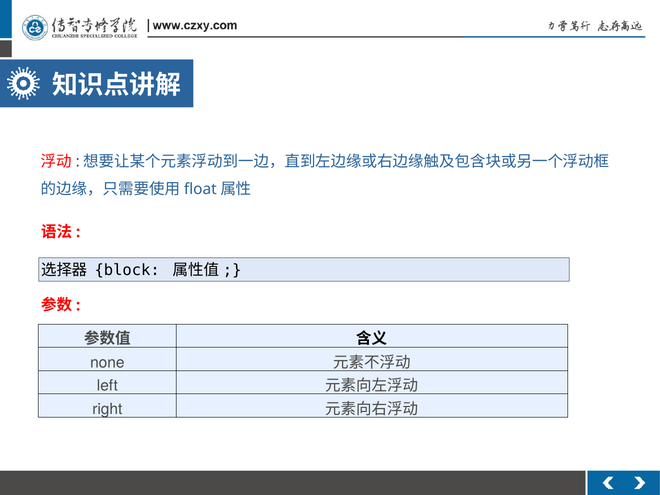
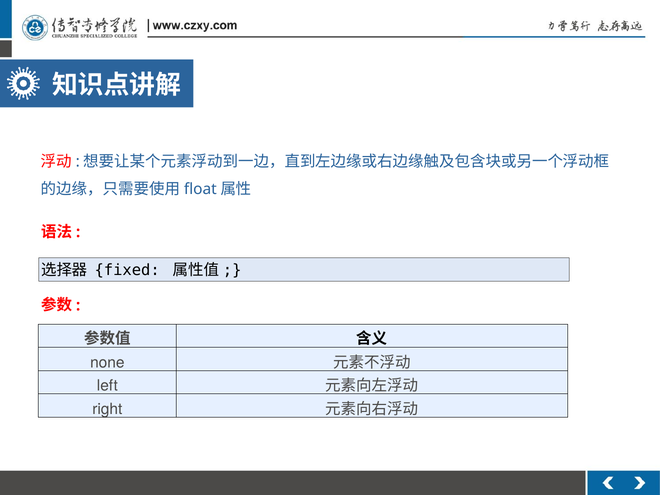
block: block -> fixed
